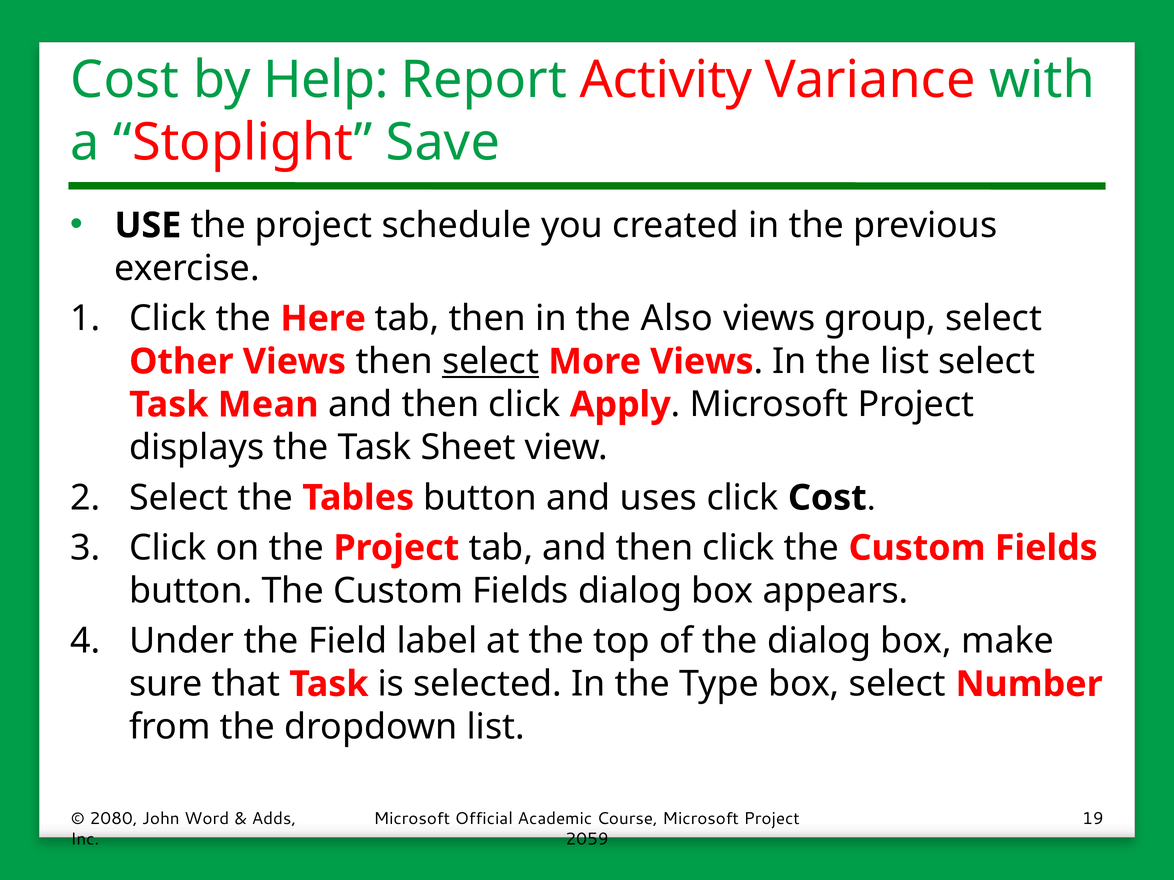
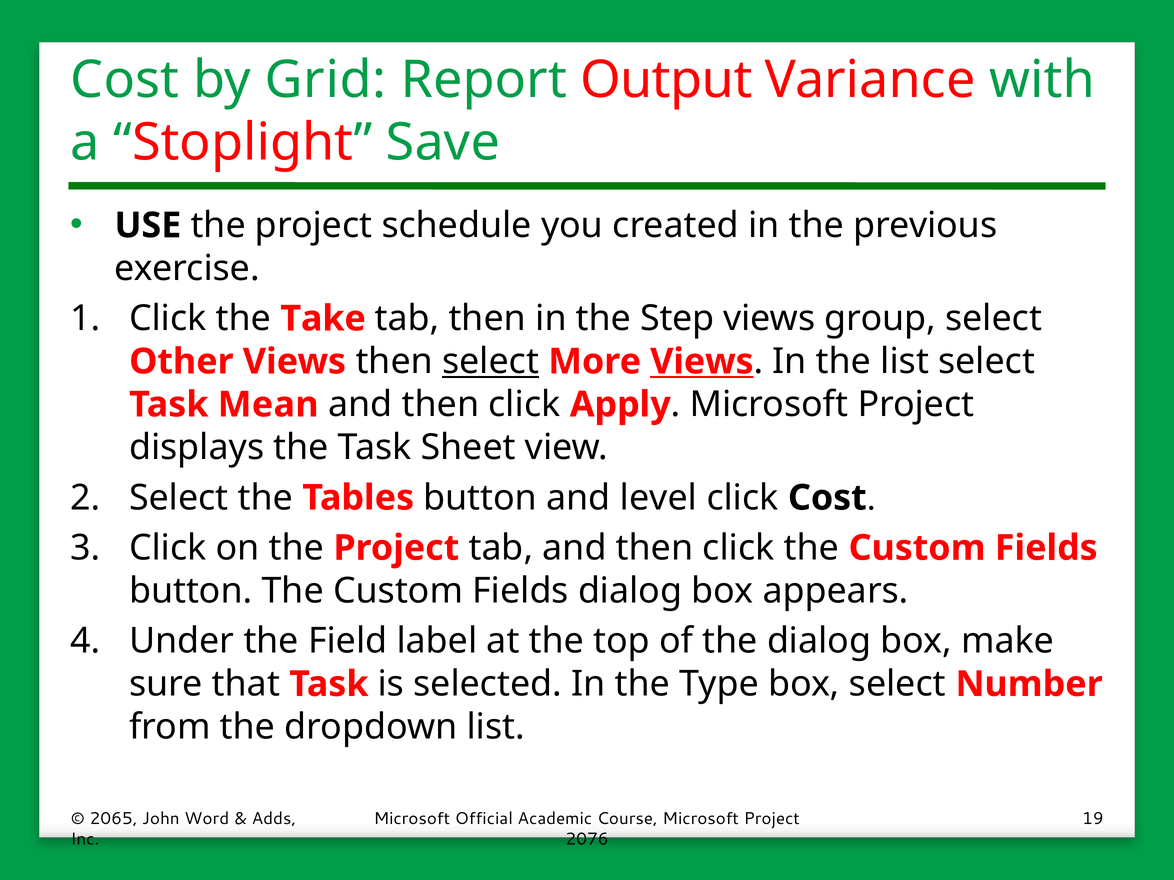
Help: Help -> Grid
Activity: Activity -> Output
Here: Here -> Take
Also: Also -> Step
Views at (702, 362) underline: none -> present
uses: uses -> level
2080: 2080 -> 2065
2059: 2059 -> 2076
